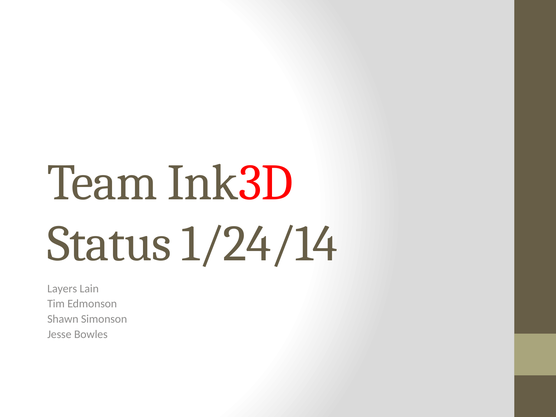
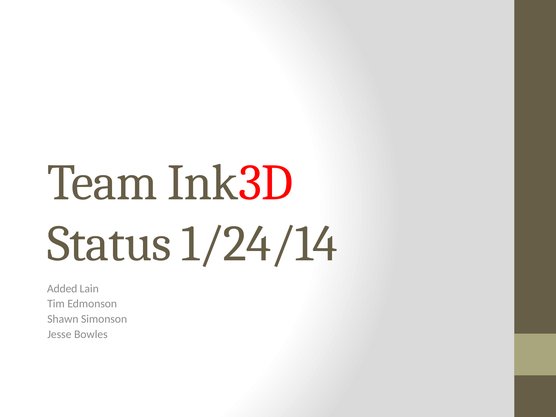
Layers: Layers -> Added
